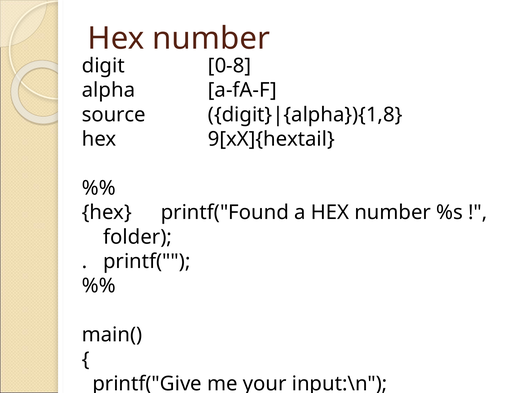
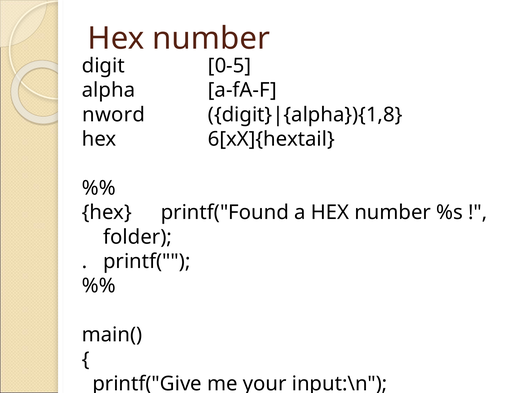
0-8: 0-8 -> 0-5
source: source -> nword
9[xX]{hextail: 9[xX]{hextail -> 6[xX]{hextail
